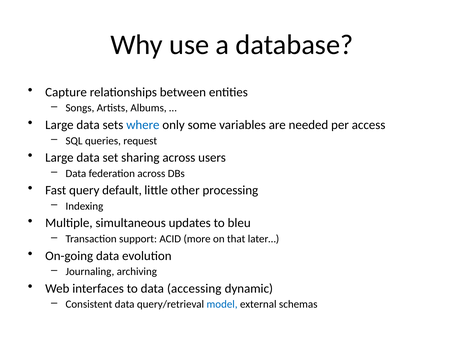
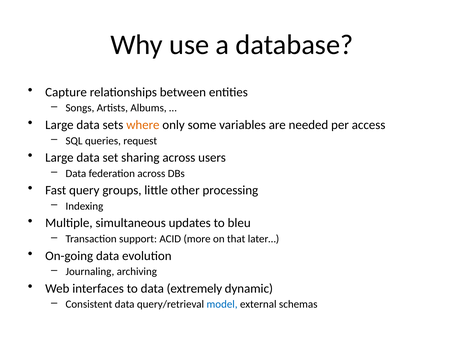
where colour: blue -> orange
default: default -> groups
accessing: accessing -> extremely
